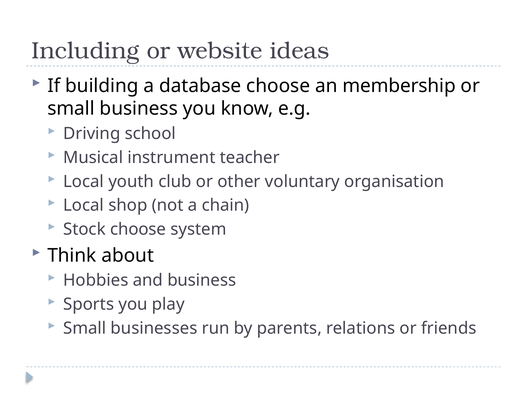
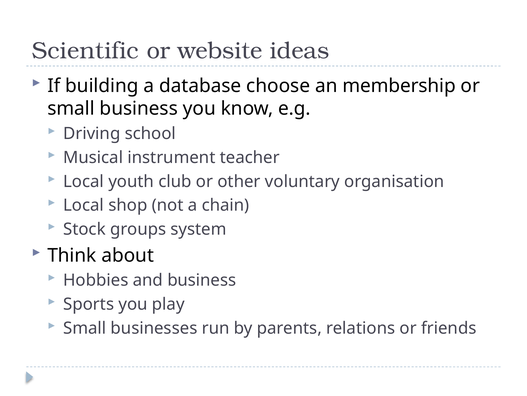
Including: Including -> Scientific
Stock choose: choose -> groups
